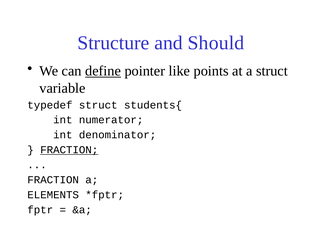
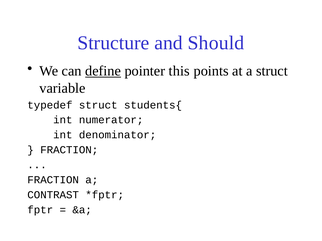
like: like -> this
FRACTION at (69, 150) underline: present -> none
ELEMENTS: ELEMENTS -> CONTRAST
